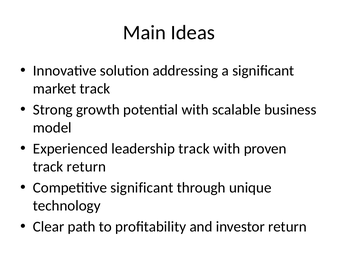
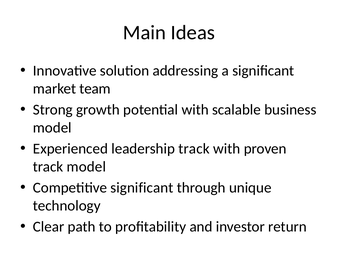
market track: track -> team
track return: return -> model
